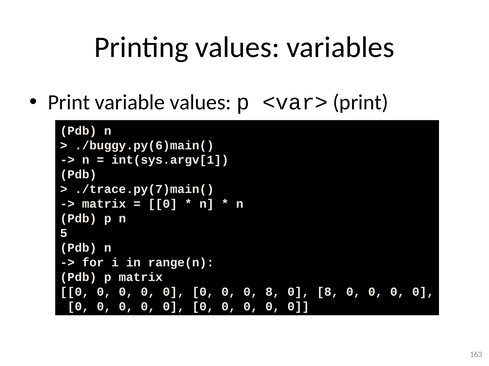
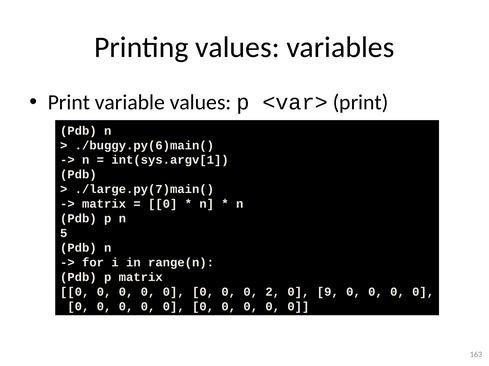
./trace.py(7)main(: ./trace.py(7)main( -> ./large.py(7)main(
0 0 8: 8 -> 2
8 at (328, 292): 8 -> 9
